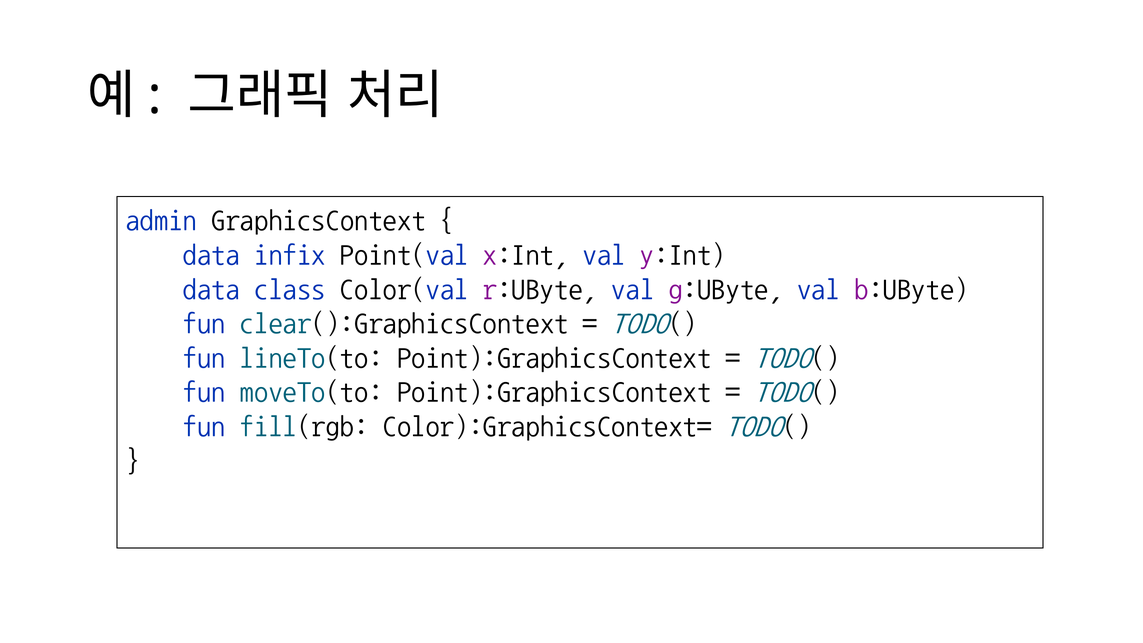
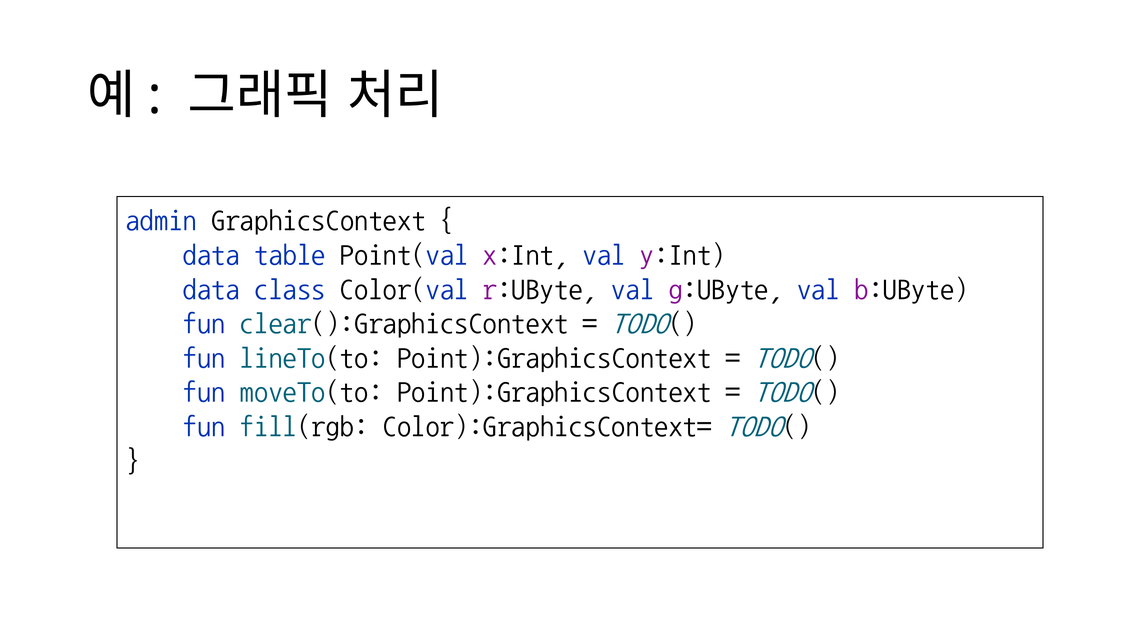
infix: infix -> table
